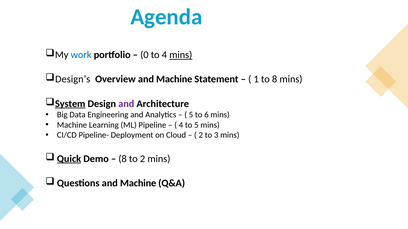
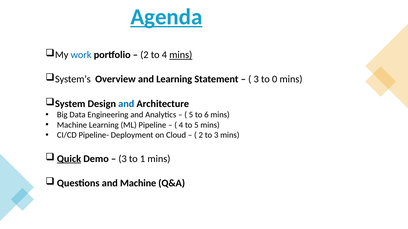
Agenda underline: none -> present
0 at (144, 55): 0 -> 2
Design’s: Design’s -> System’s
Overview and Machine: Machine -> Learning
1 at (256, 79): 1 -> 3
to 8: 8 -> 0
System underline: present -> none
and at (126, 104) colour: purple -> blue
8 at (123, 159): 8 -> 3
to 2: 2 -> 1
